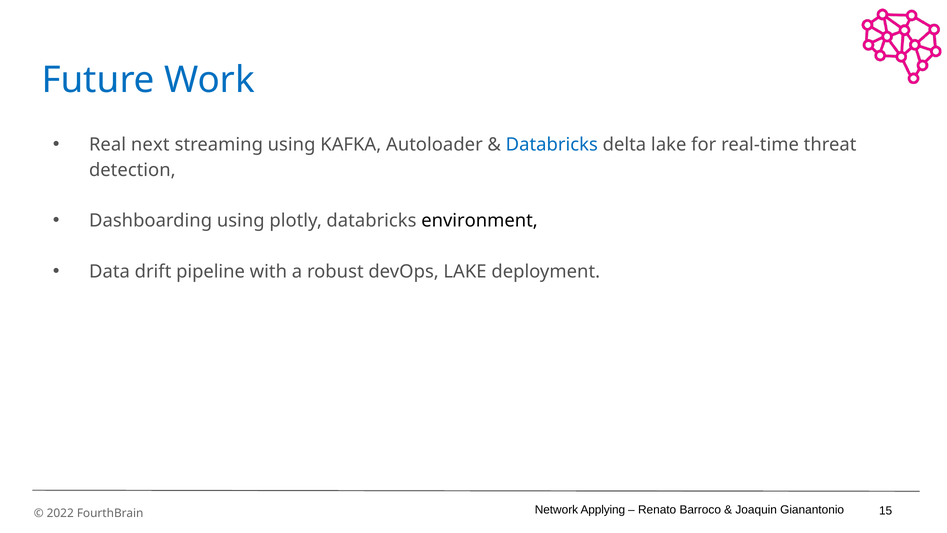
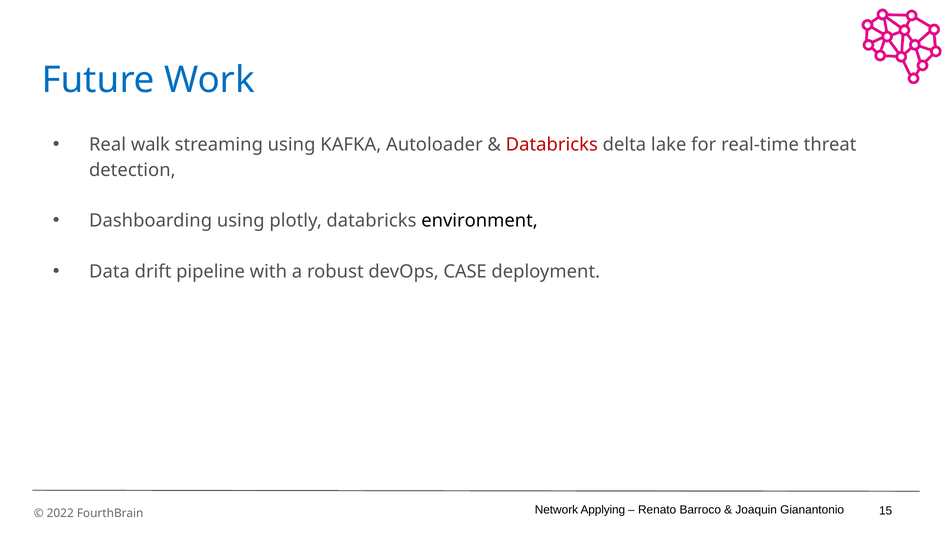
next: next -> walk
Databricks at (552, 144) colour: blue -> red
devOps LAKE: LAKE -> CASE
